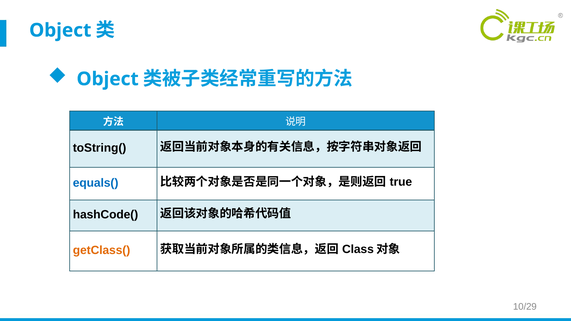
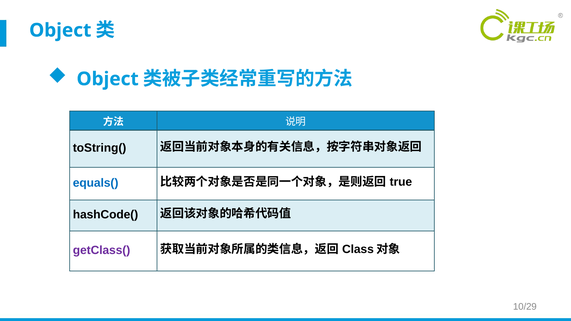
getClass( colour: orange -> purple
